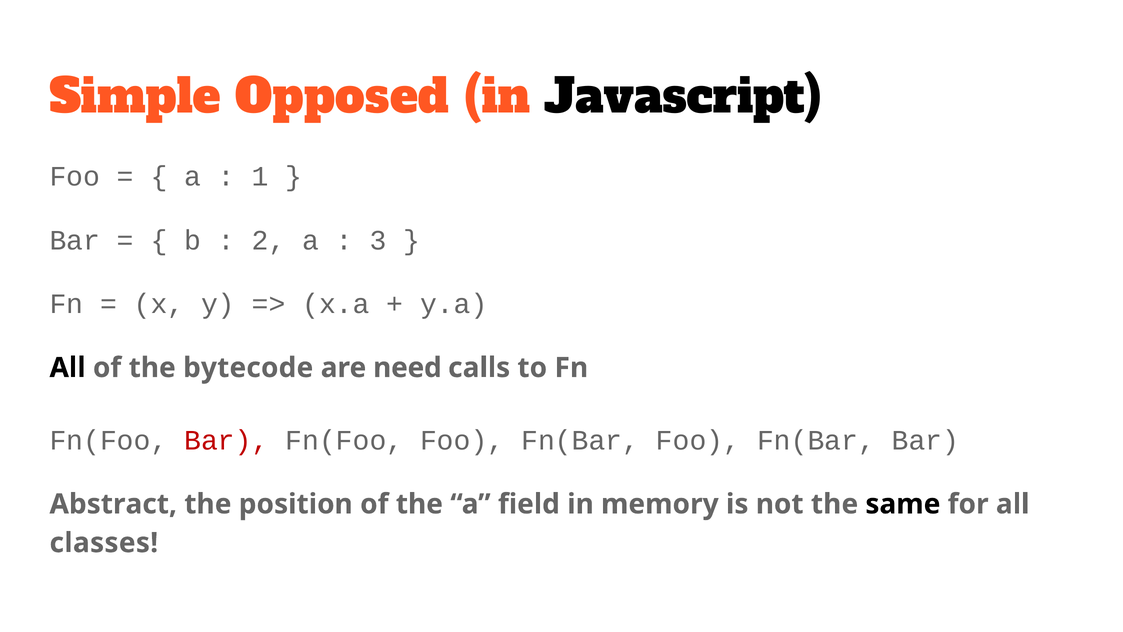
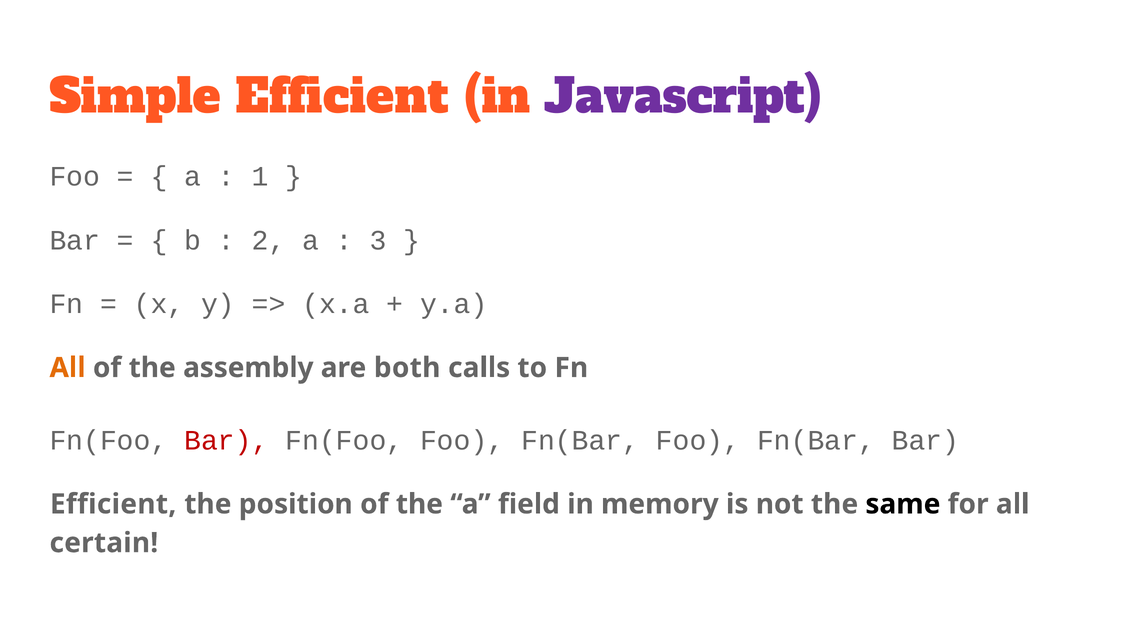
Simple Opposed: Opposed -> Efficient
Javascript colour: black -> purple
All at (68, 368) colour: black -> orange
bytecode: bytecode -> assembly
need: need -> both
Abstract at (113, 504): Abstract -> Efficient
classes: classes -> certain
